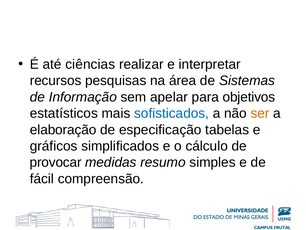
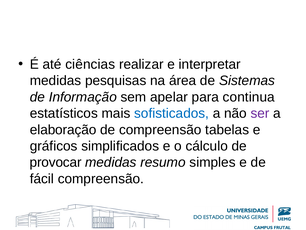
recursos at (56, 81): recursos -> medidas
objetivos: objetivos -> continua
ser colour: orange -> purple
de especificação: especificação -> compreensão
